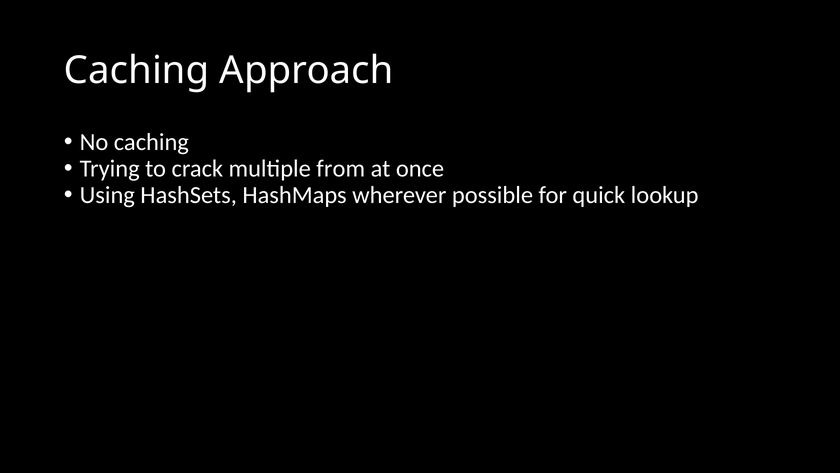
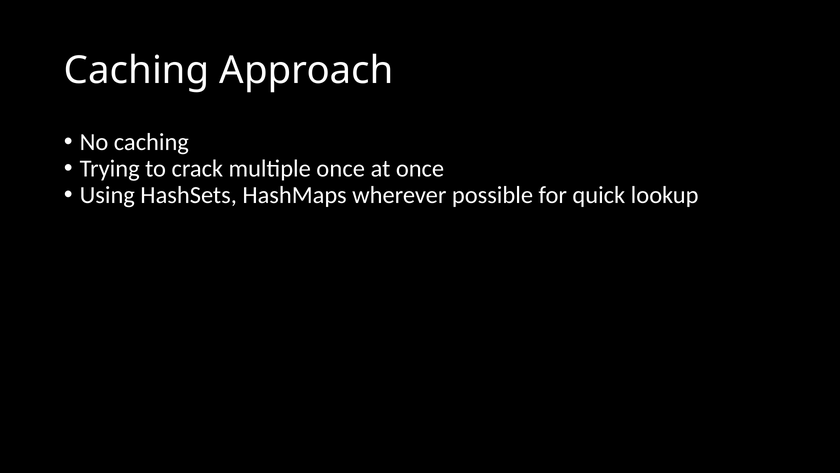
multiple from: from -> once
